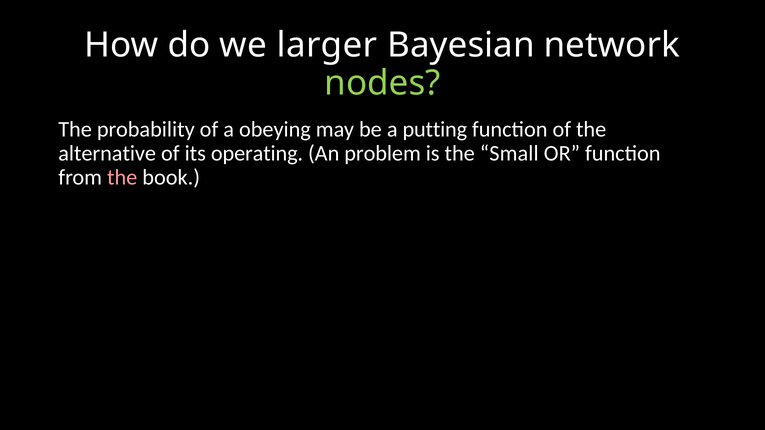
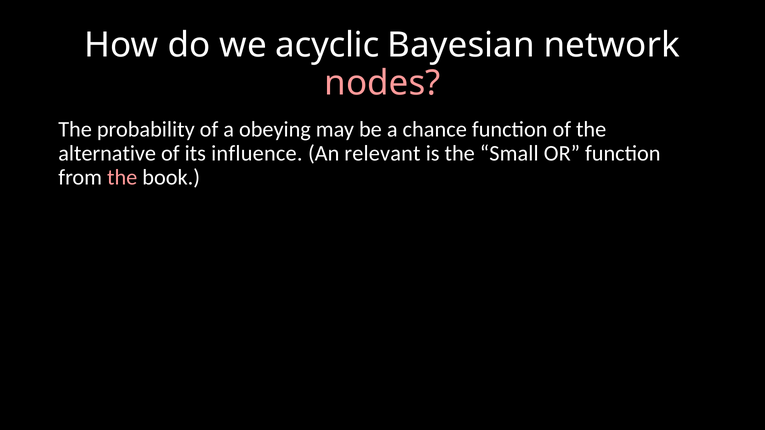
larger: larger -> acyclic
nodes colour: light green -> pink
putting: putting -> chance
operating: operating -> influence
problem: problem -> relevant
